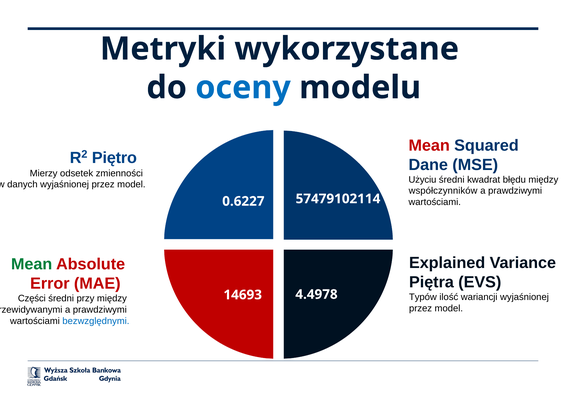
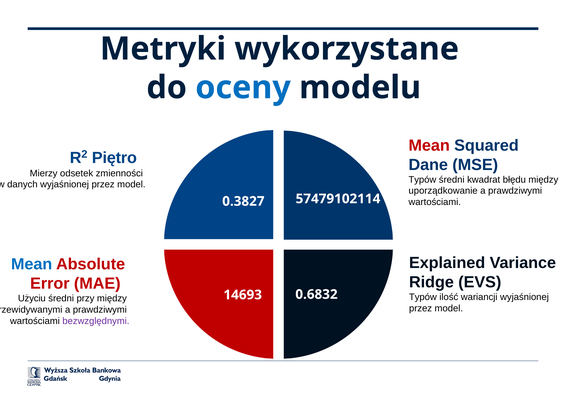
Użyciu at (422, 180): Użyciu -> Typów
współczynników: współczynników -> uporządkowanie
0.6227: 0.6227 -> 0.3827
Mean at (32, 264) colour: green -> blue
Piętra: Piętra -> Ridge
4.4978: 4.4978 -> 0.6832
Części: Części -> Użyciu
bezwzględnymi colour: blue -> purple
